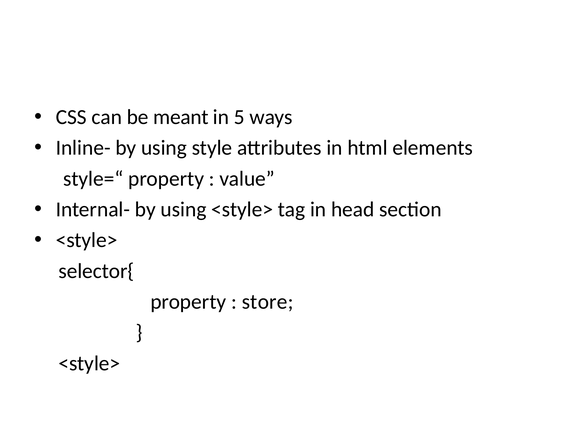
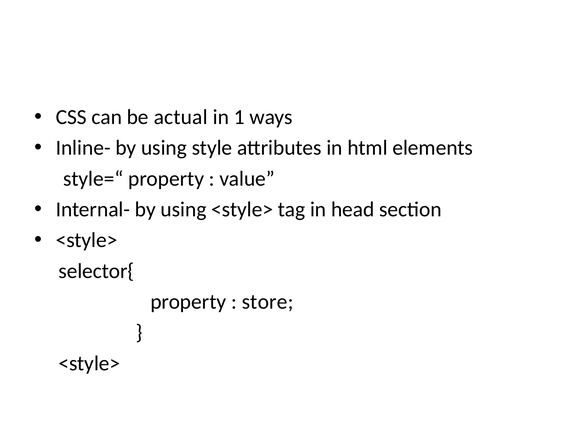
meant: meant -> actual
5: 5 -> 1
